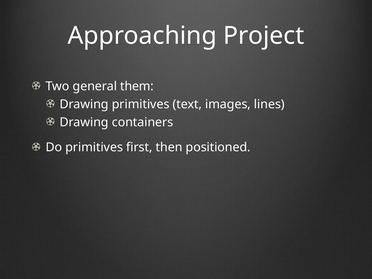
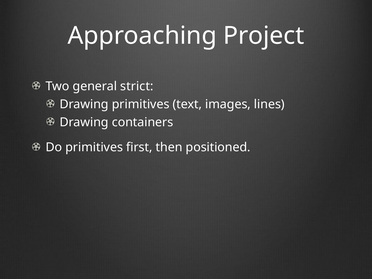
them: them -> strict
